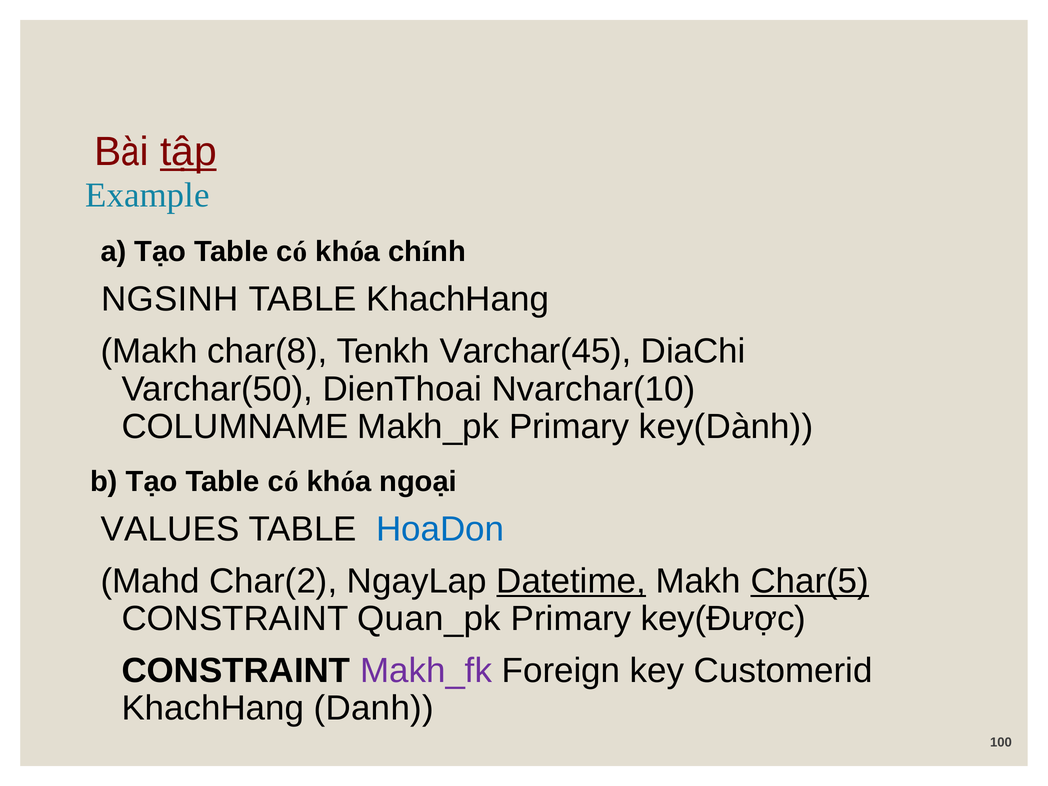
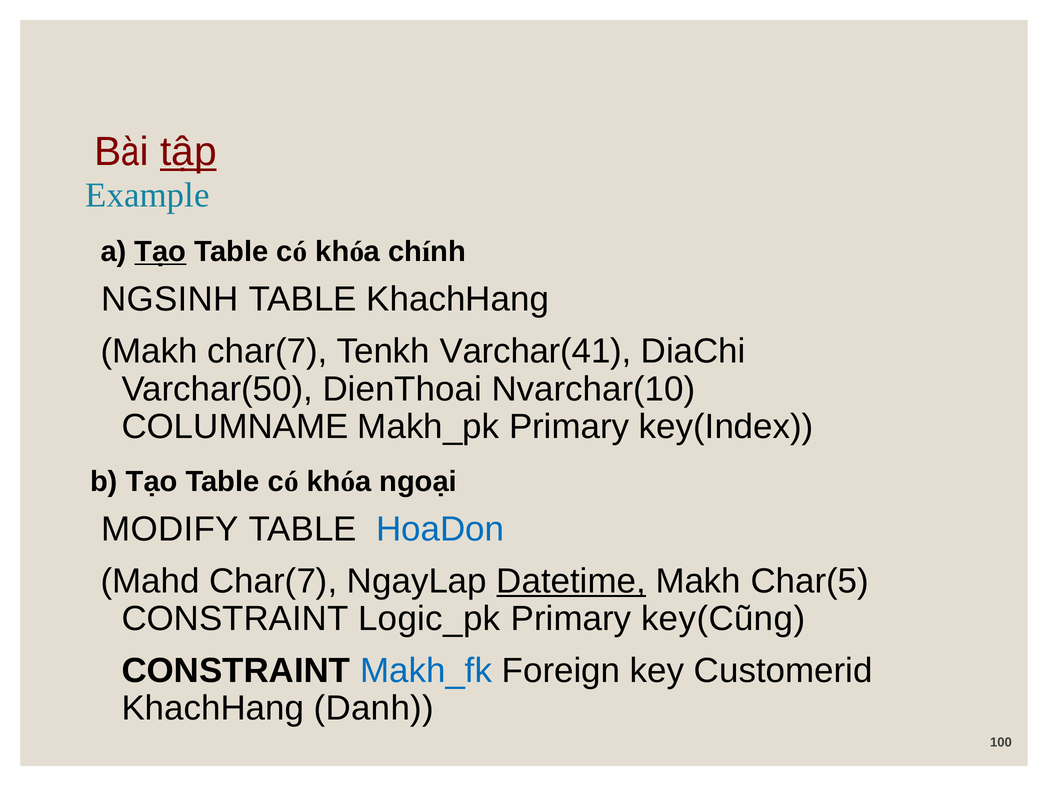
Tạo at (160, 252) underline: none -> present
Makh char(8: char(8 -> char(7
Varchar(45: Varchar(45 -> Varchar(41
key(Dành: key(Dành -> key(Index
VALUES: VALUES -> MODIFY
Mahd Char(2: Char(2 -> Char(7
Char(5 underline: present -> none
Quan_pk: Quan_pk -> Logic_pk
key(Được: key(Được -> key(Cũng
Makh_fk colour: purple -> blue
